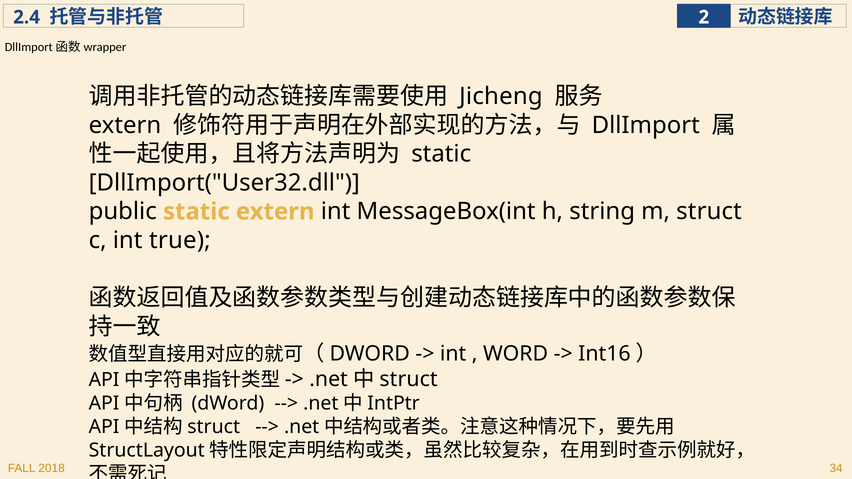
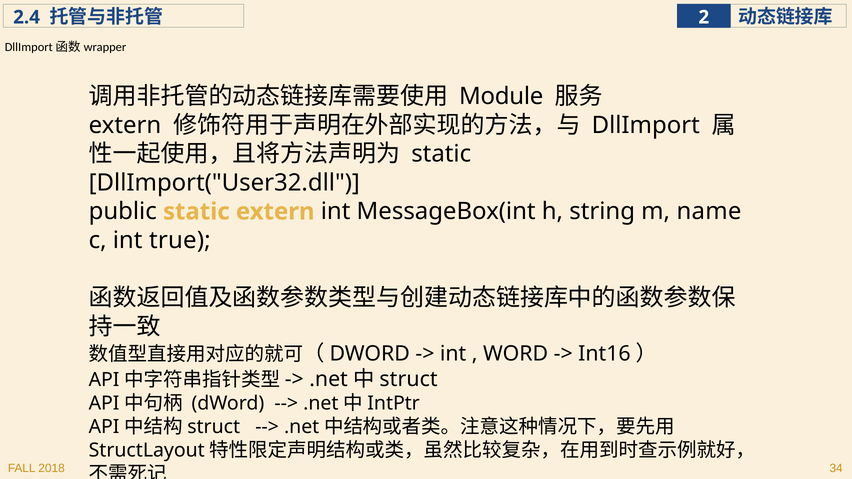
Jicheng: Jicheng -> Module
m struct: struct -> name
